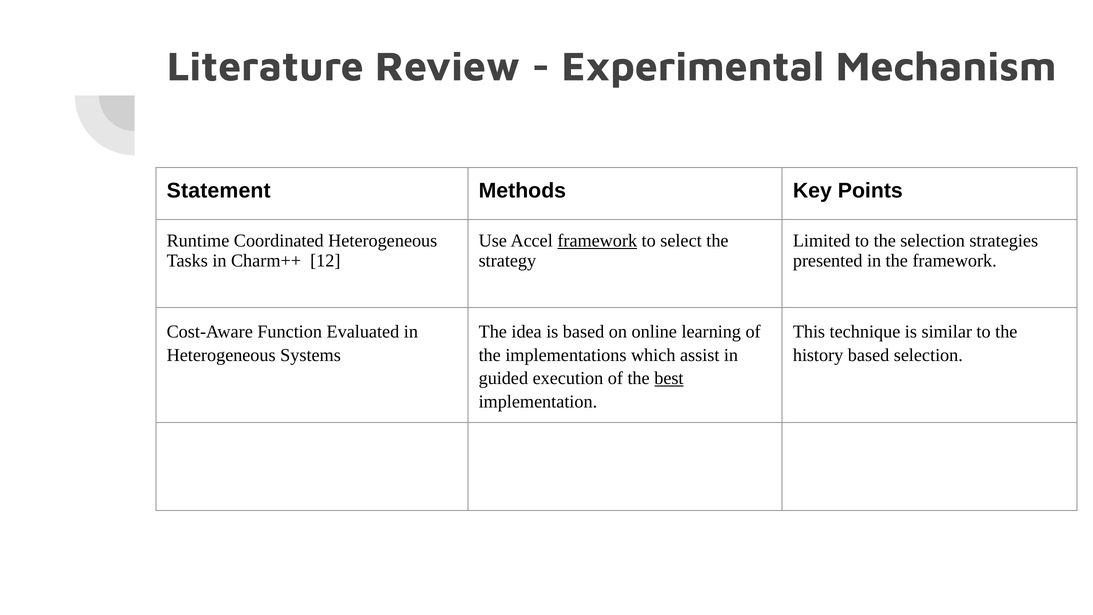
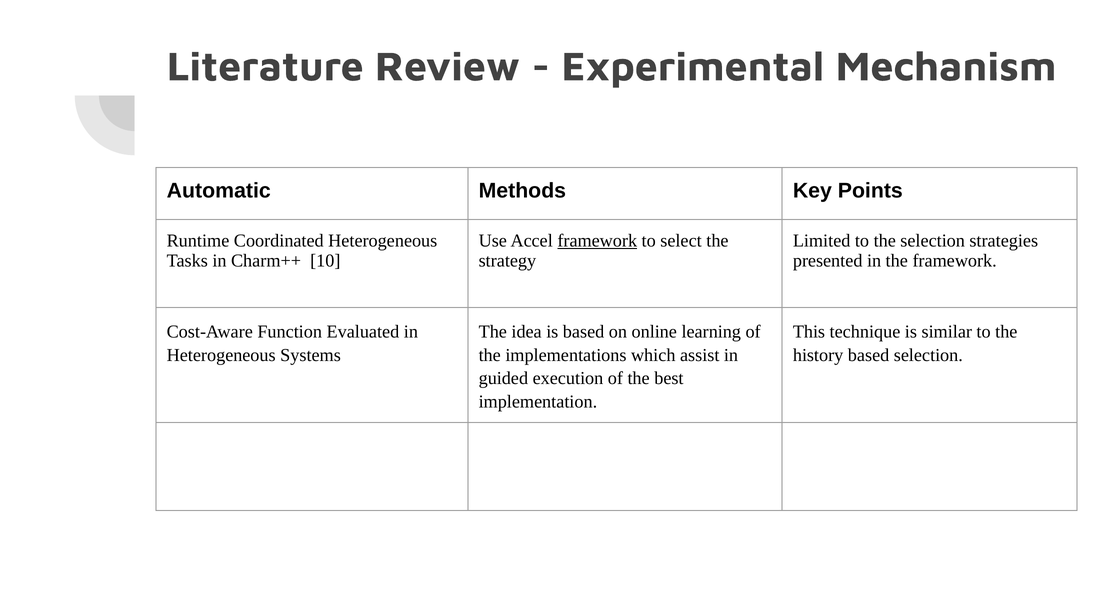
Statement: Statement -> Automatic
12: 12 -> 10
best underline: present -> none
